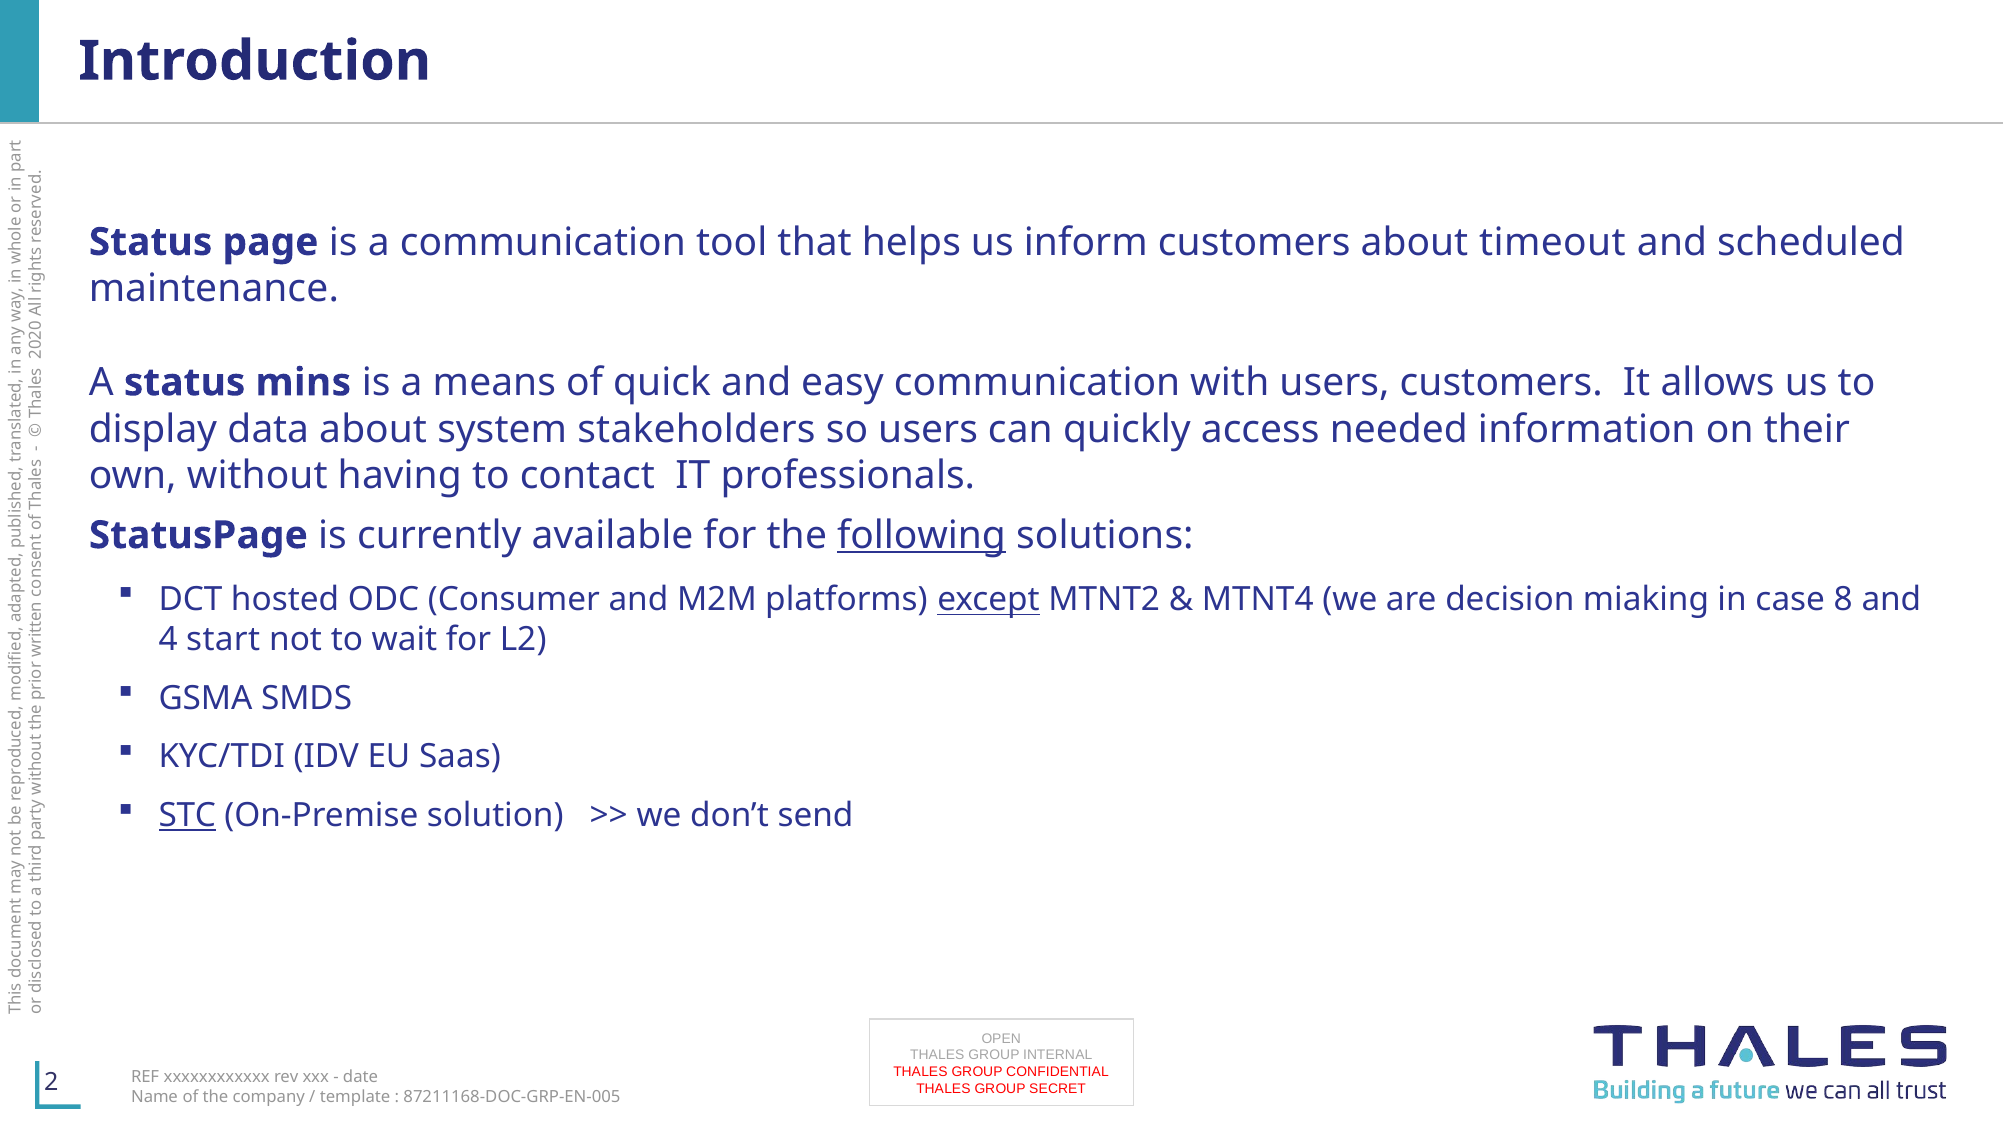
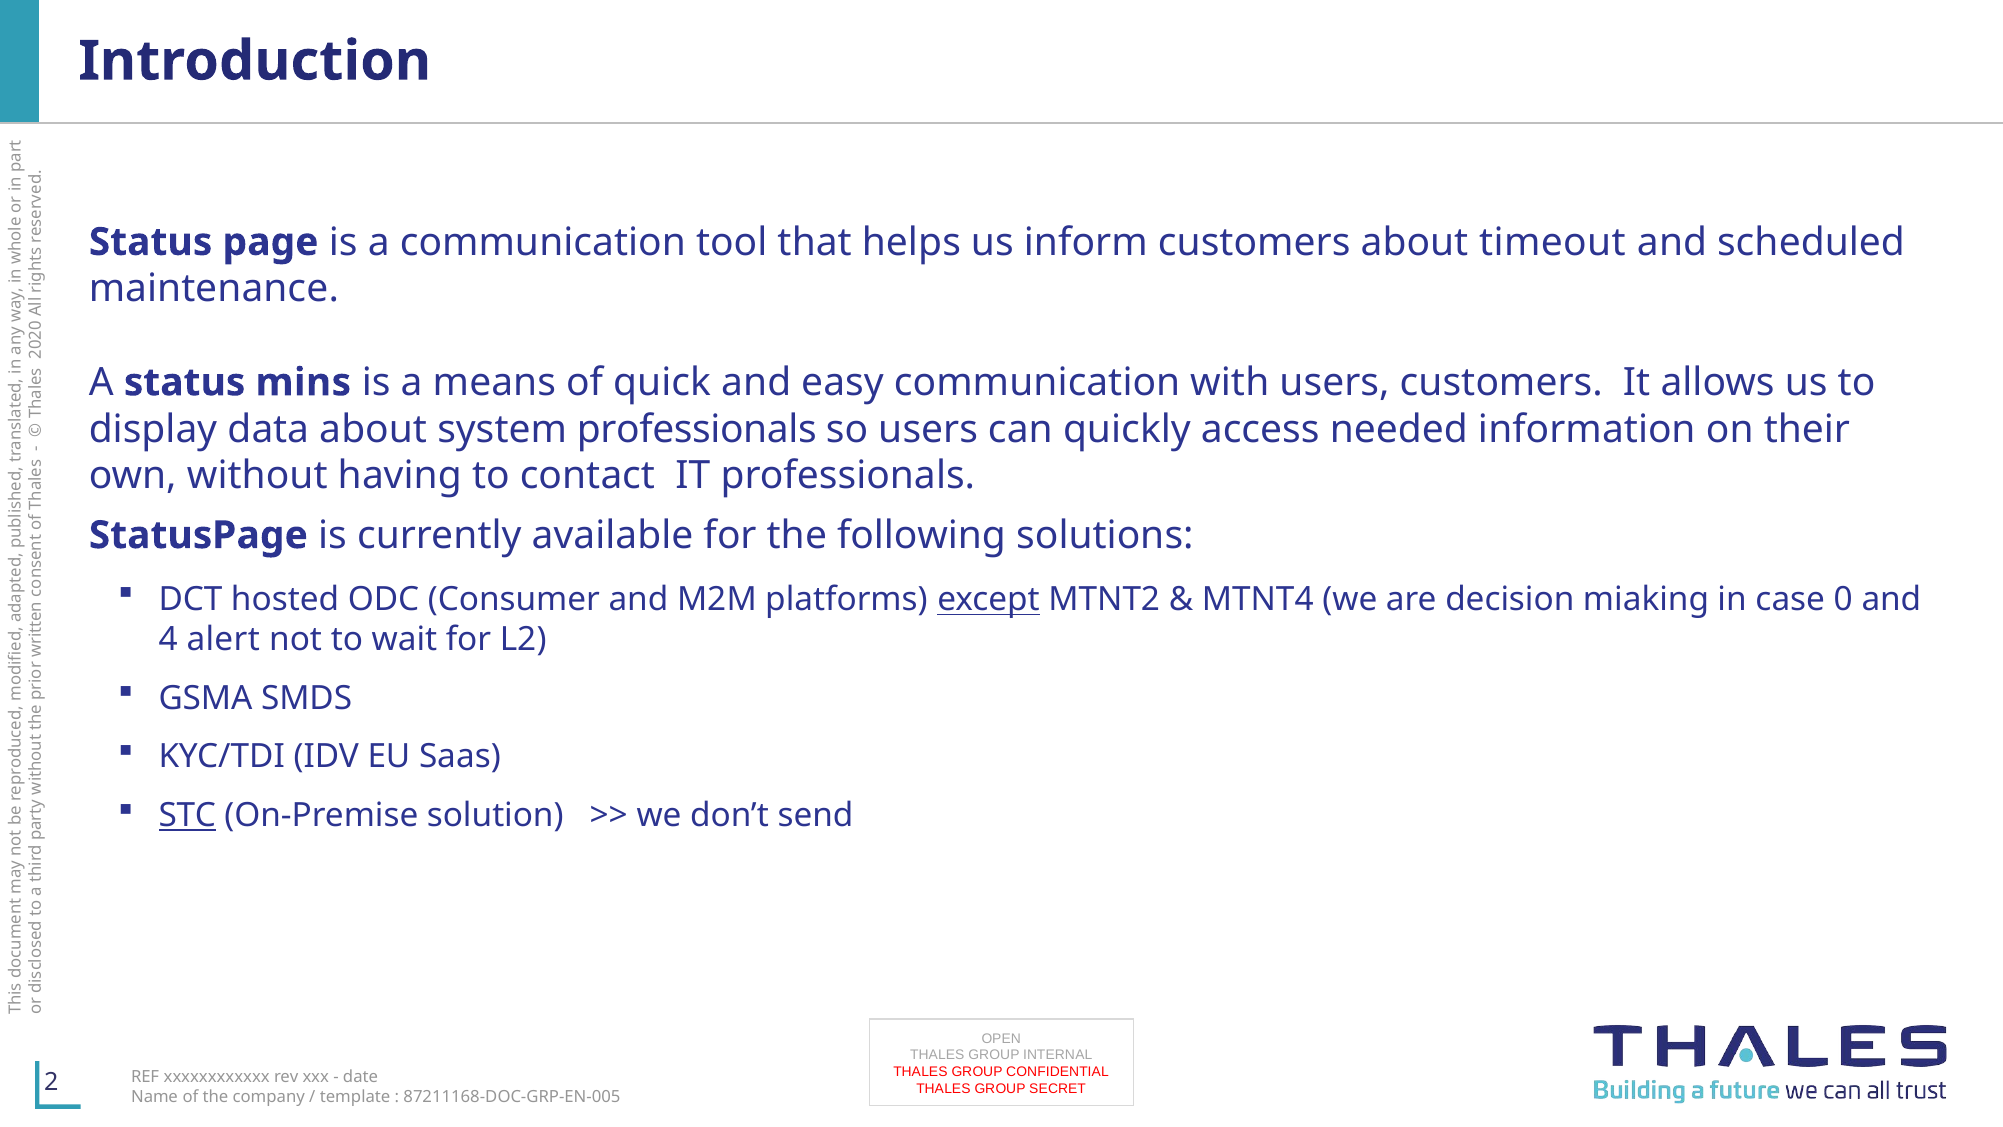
system stakeholders: stakeholders -> professionals
following underline: present -> none
case 8: 8 -> 0
start: start -> alert
